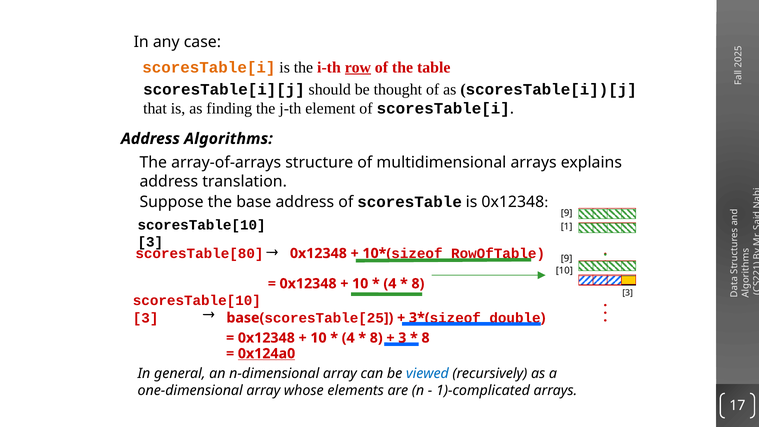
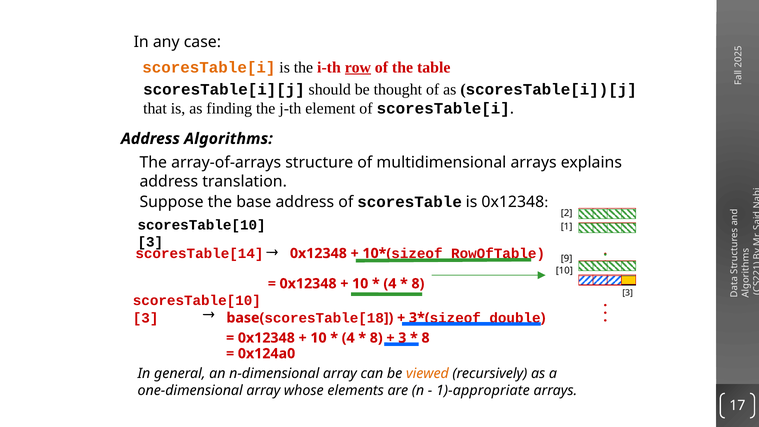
9 at (567, 213): 9 -> 2
scoresTable[80: scoresTable[80 -> scoresTable[14
scoresTable[25: scoresTable[25 -> scoresTable[18
0x124a0 underline: present -> none
viewed colour: blue -> orange
1)-complicated: 1)-complicated -> 1)-appropriate
